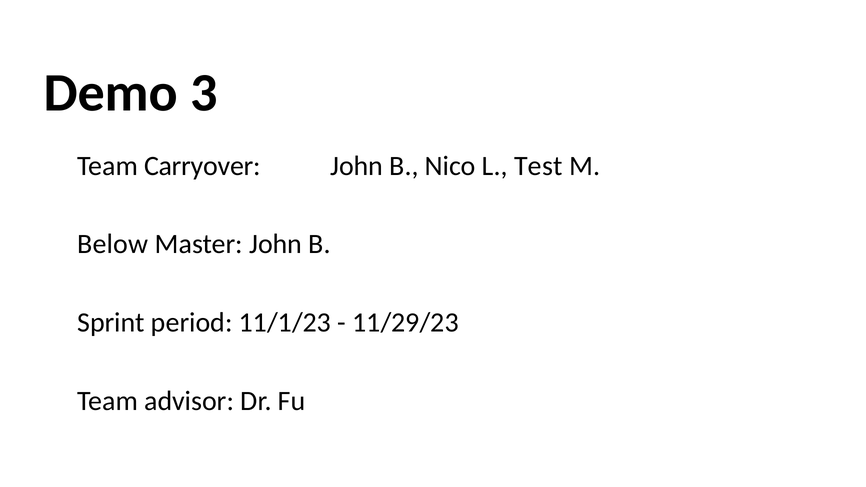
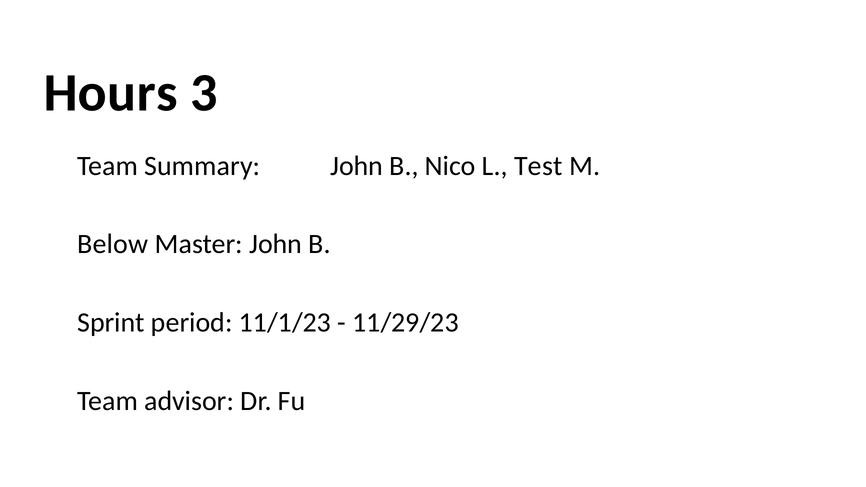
Demo: Demo -> Hours
Carryover: Carryover -> Summary
